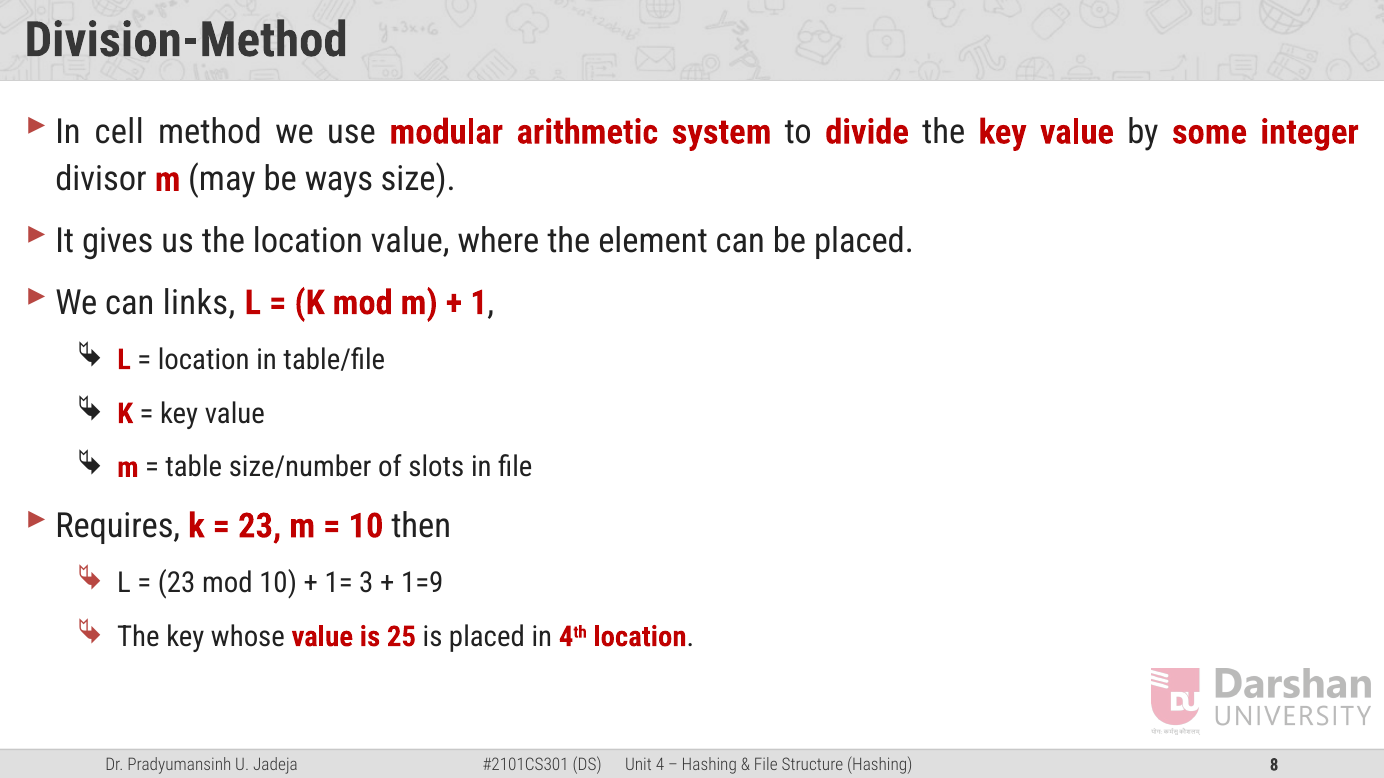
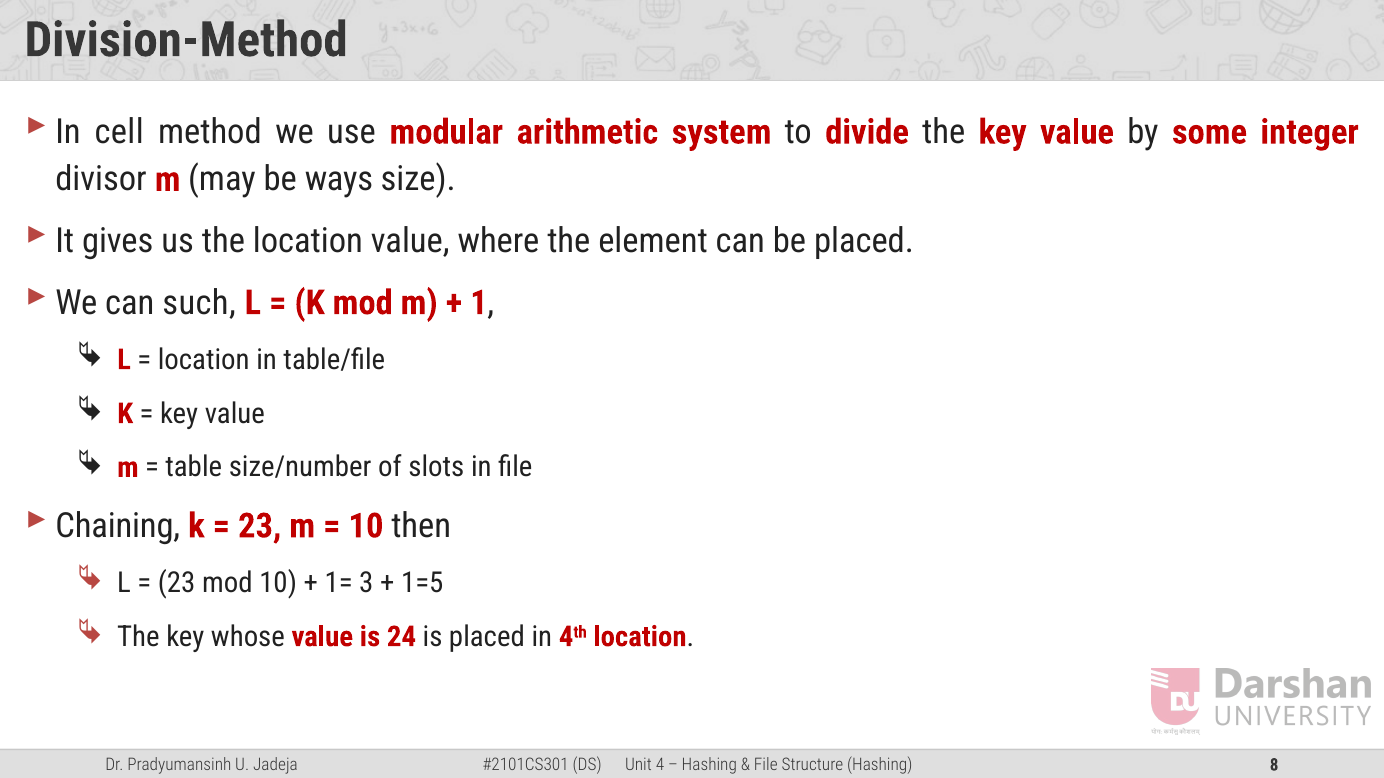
links: links -> such
Requires: Requires -> Chaining
1=9: 1=9 -> 1=5
25: 25 -> 24
